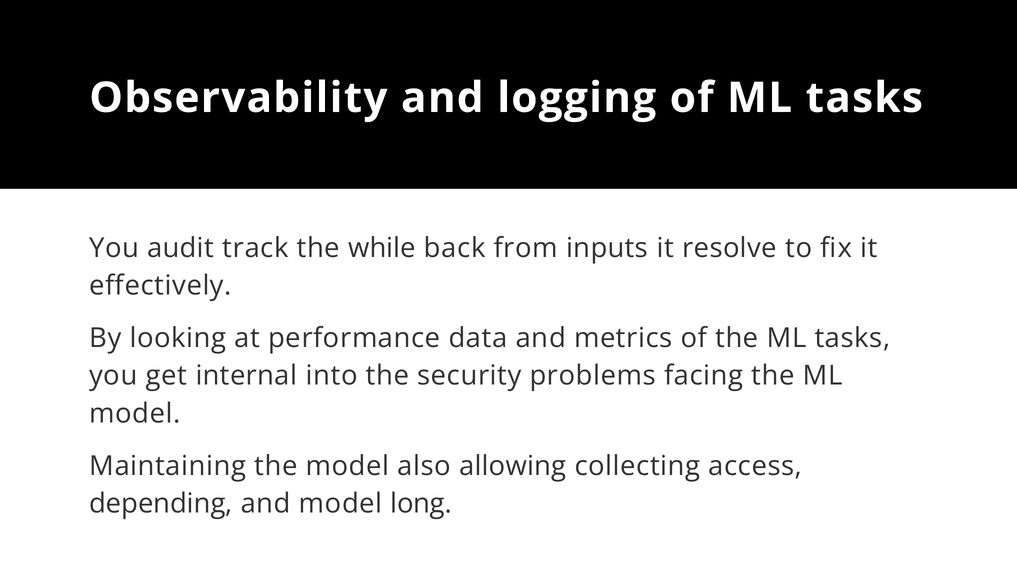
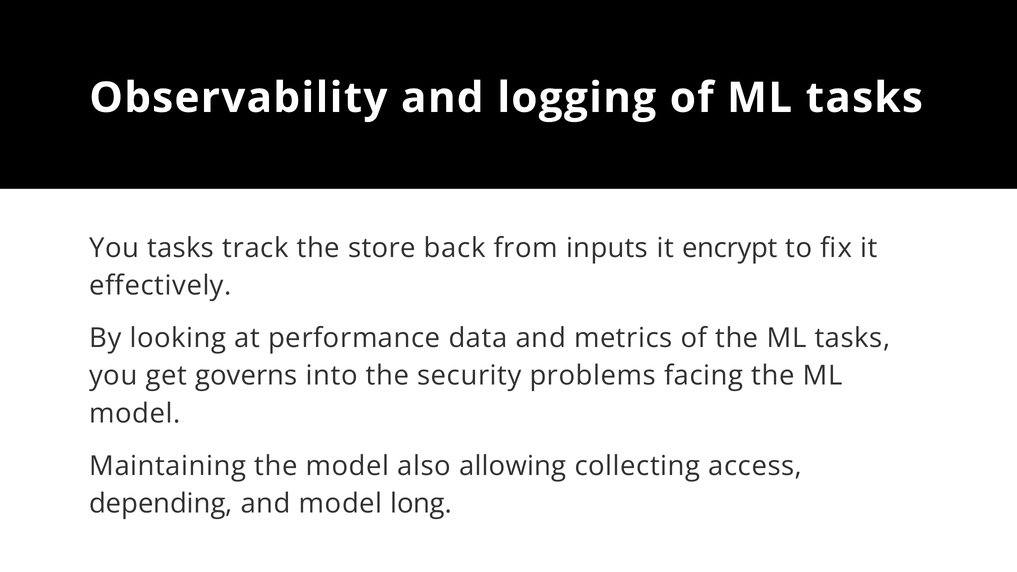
You audit: audit -> tasks
while: while -> store
resolve: resolve -> encrypt
internal: internal -> governs
